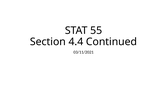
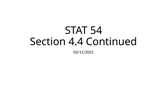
55: 55 -> 54
